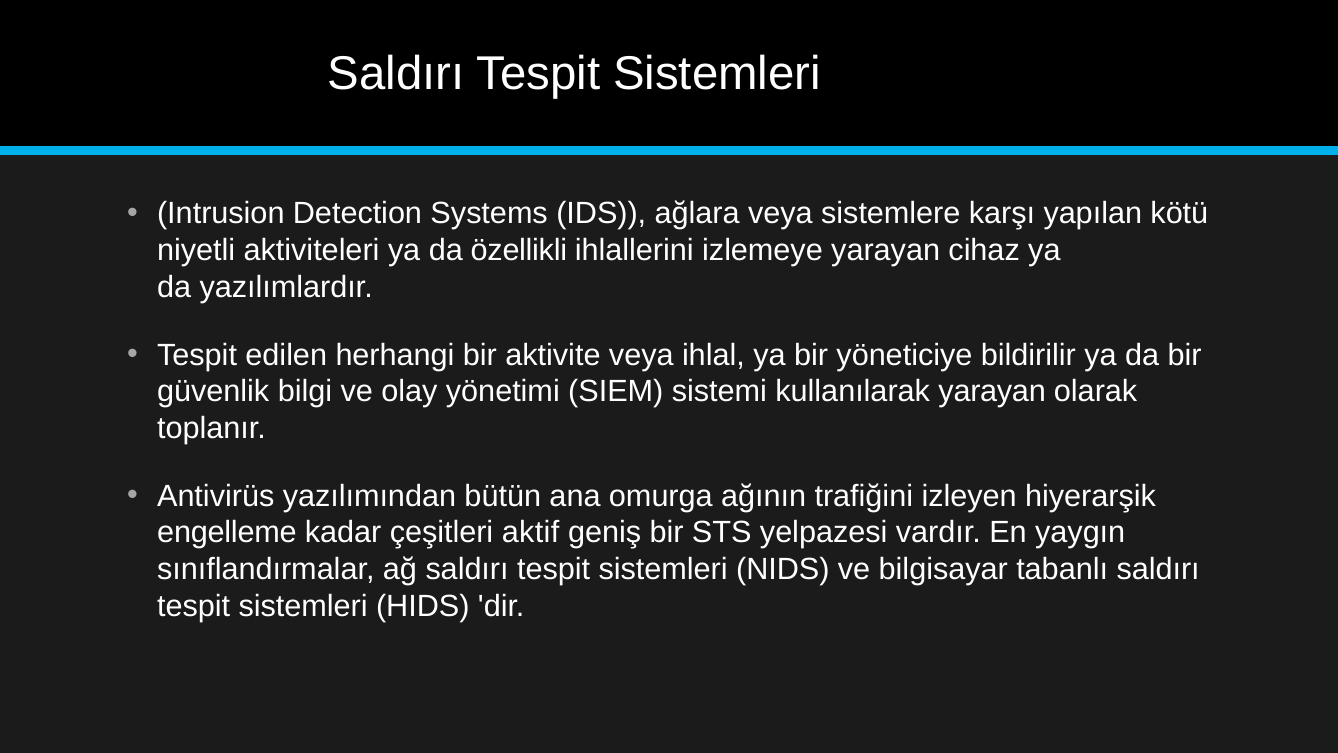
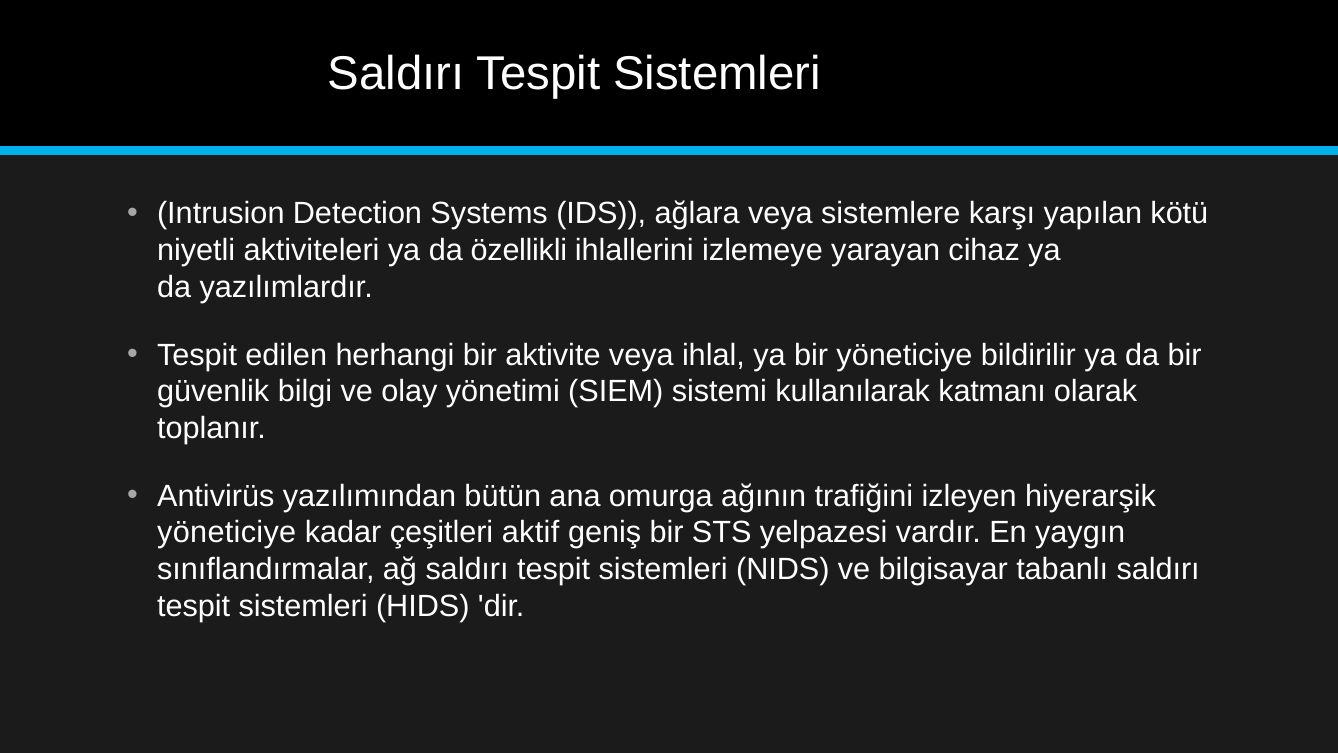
kullanılarak yarayan: yarayan -> katmanı
engelleme at (227, 533): engelleme -> yöneticiye
